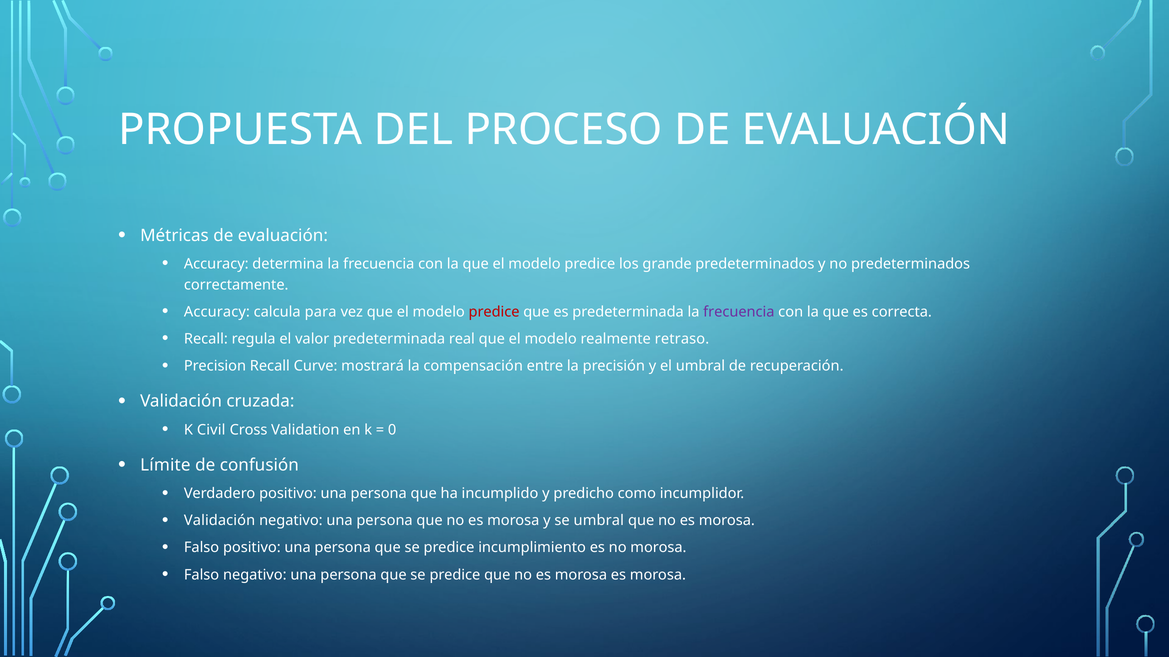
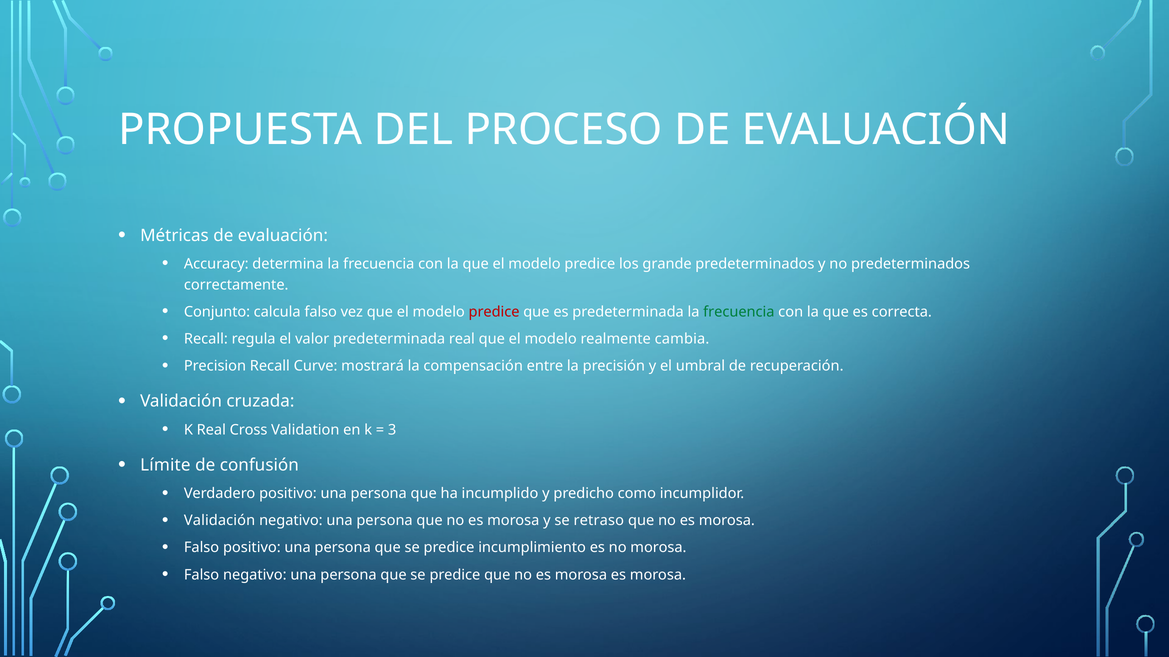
Accuracy at (217, 312): Accuracy -> Conjunto
calcula para: para -> falso
frecuencia at (739, 312) colour: purple -> green
retraso: retraso -> cambia
K Civil: Civil -> Real
0: 0 -> 3
se umbral: umbral -> retraso
